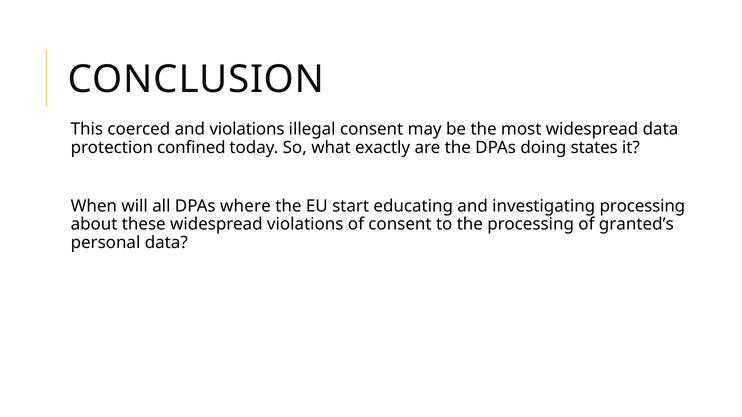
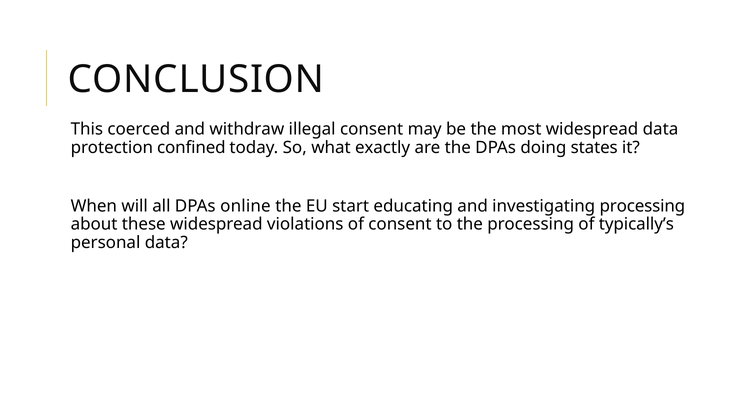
and violations: violations -> withdraw
where: where -> online
granted’s: granted’s -> typically’s
